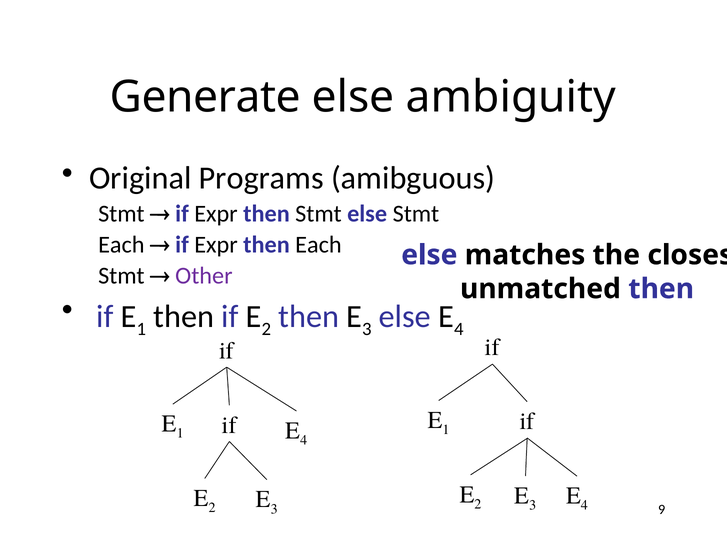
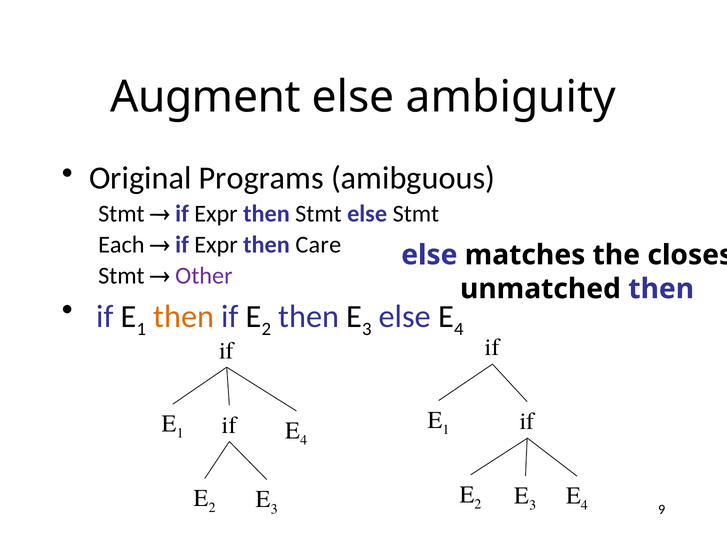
Generate: Generate -> Augment
then Each: Each -> Care
then at (184, 317) colour: black -> orange
